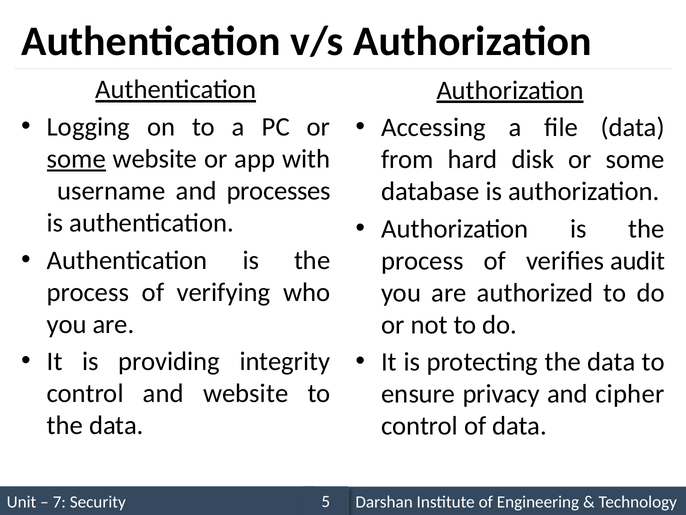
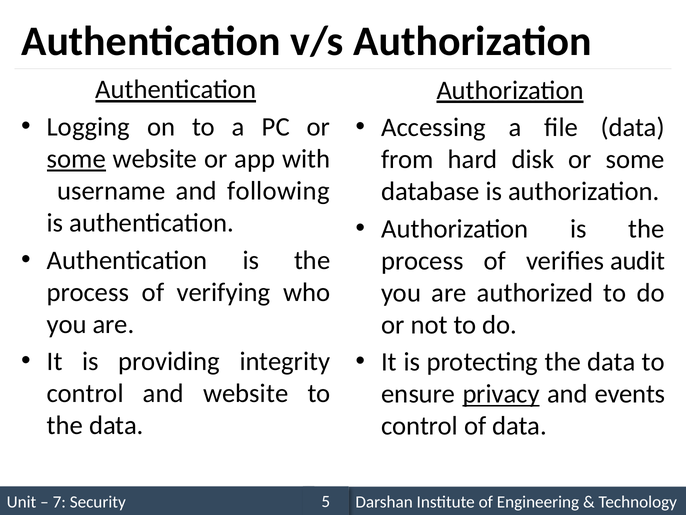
processes: processes -> following
privacy underline: none -> present
cipher: cipher -> events
